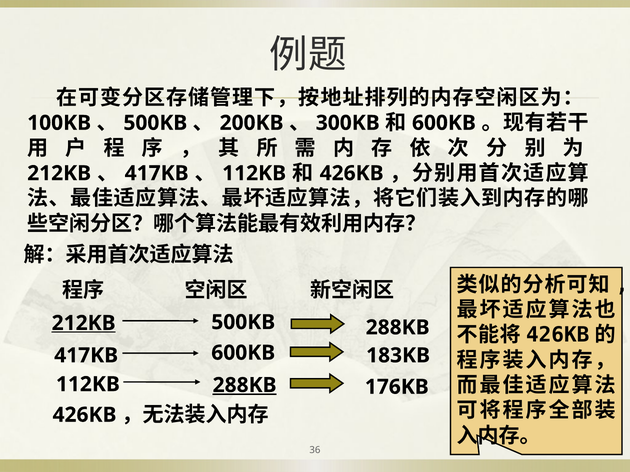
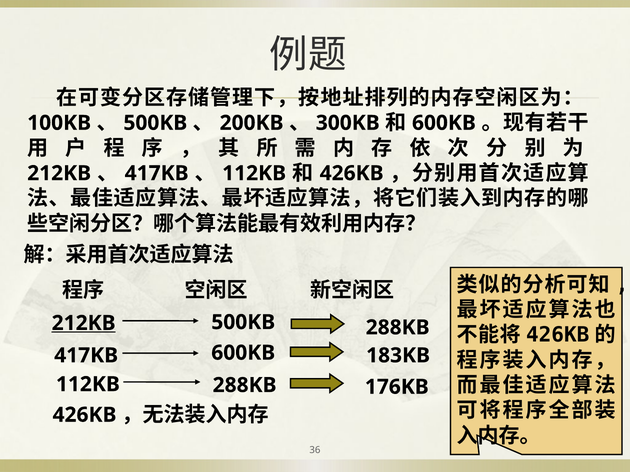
288KB at (245, 386) underline: present -> none
